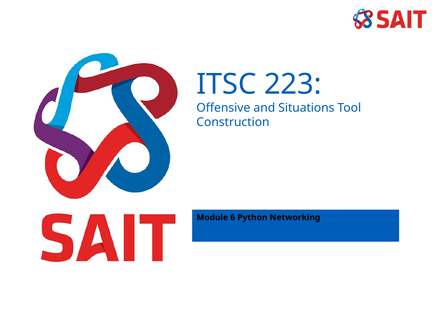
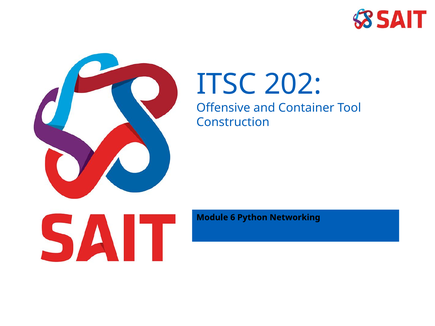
223: 223 -> 202
Situations: Situations -> Container
